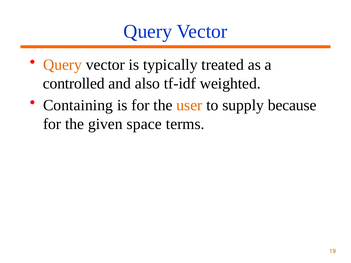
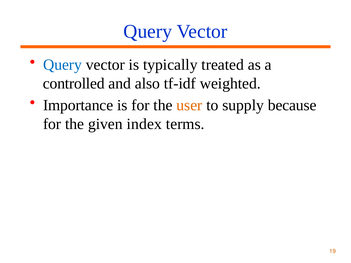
Query at (62, 65) colour: orange -> blue
Containing: Containing -> Importance
space: space -> index
